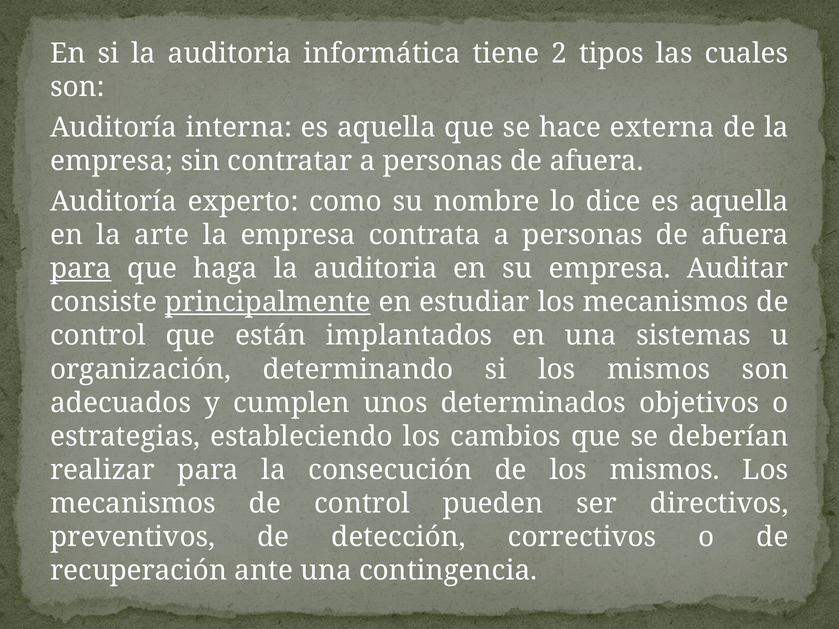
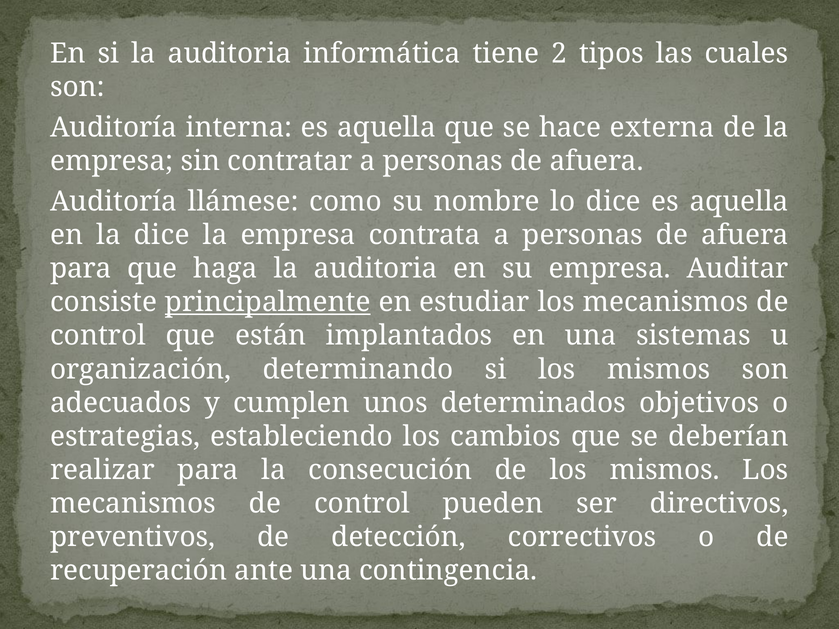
experto: experto -> llámese
la arte: arte -> dice
para at (81, 269) underline: present -> none
